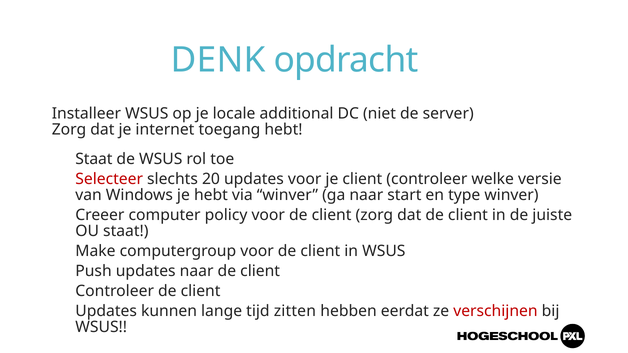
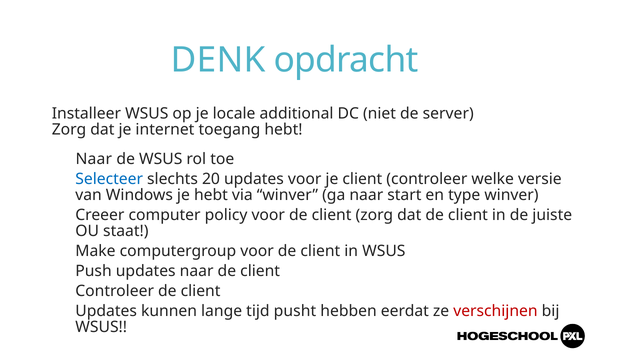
Staat at (94, 159): Staat -> Naar
Selecteer colour: red -> blue
zitten: zitten -> pusht
